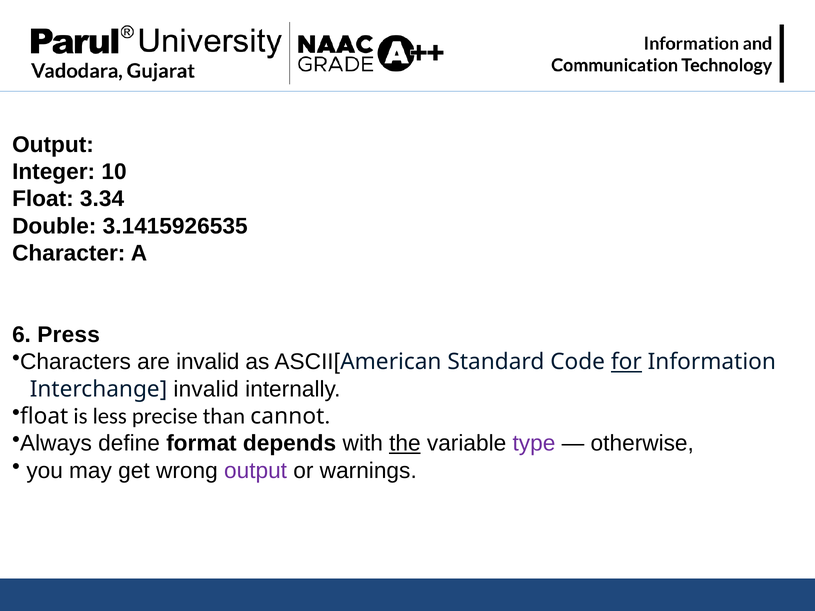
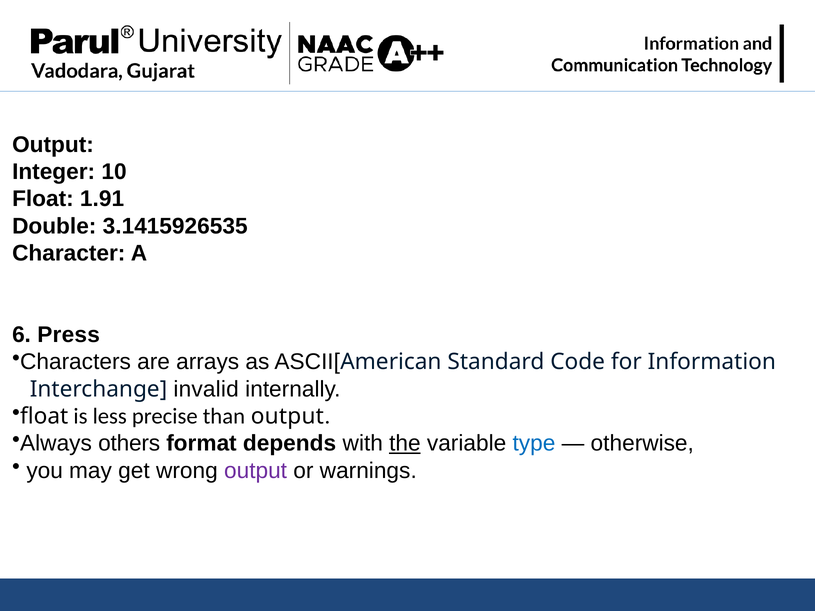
3.34: 3.34 -> 1.91
are invalid: invalid -> arrays
for underline: present -> none
than cannot: cannot -> output
define: define -> others
type colour: purple -> blue
